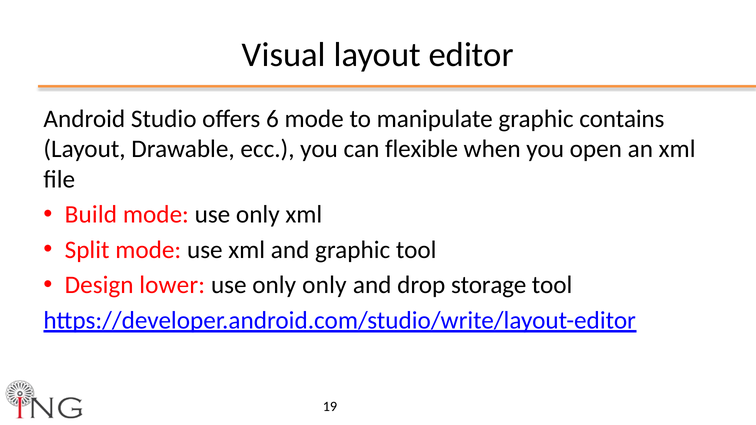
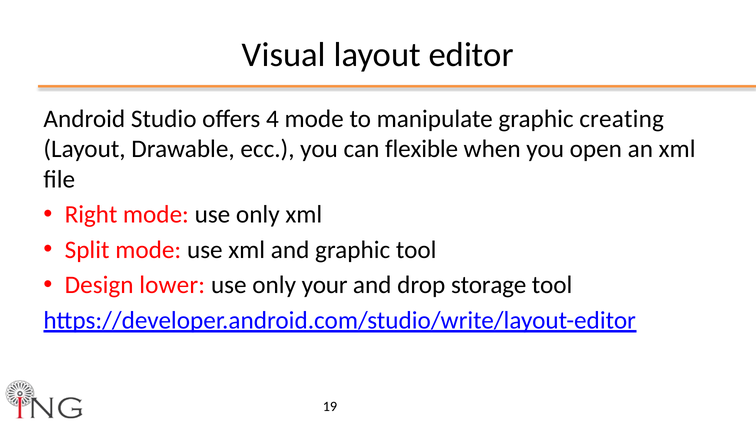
6: 6 -> 4
contains: contains -> creating
Build: Build -> Right
only only: only -> your
